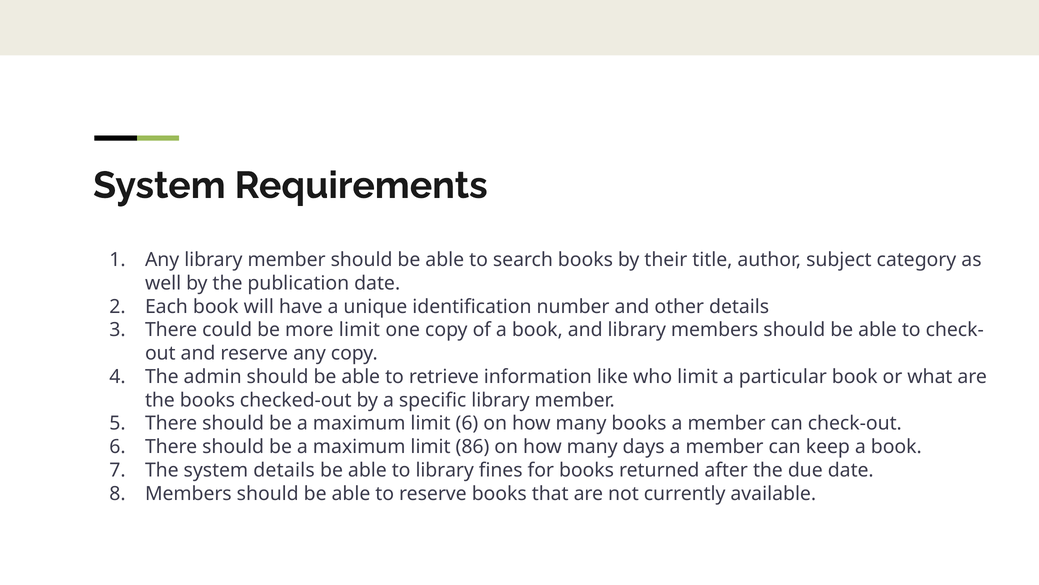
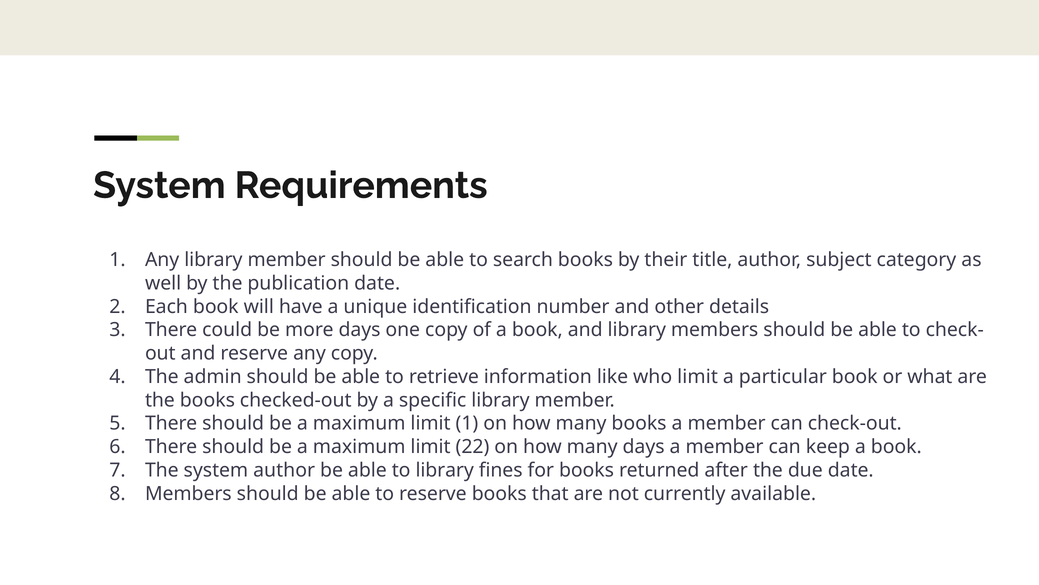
more limit: limit -> days
limit 6: 6 -> 1
86: 86 -> 22
system details: details -> author
